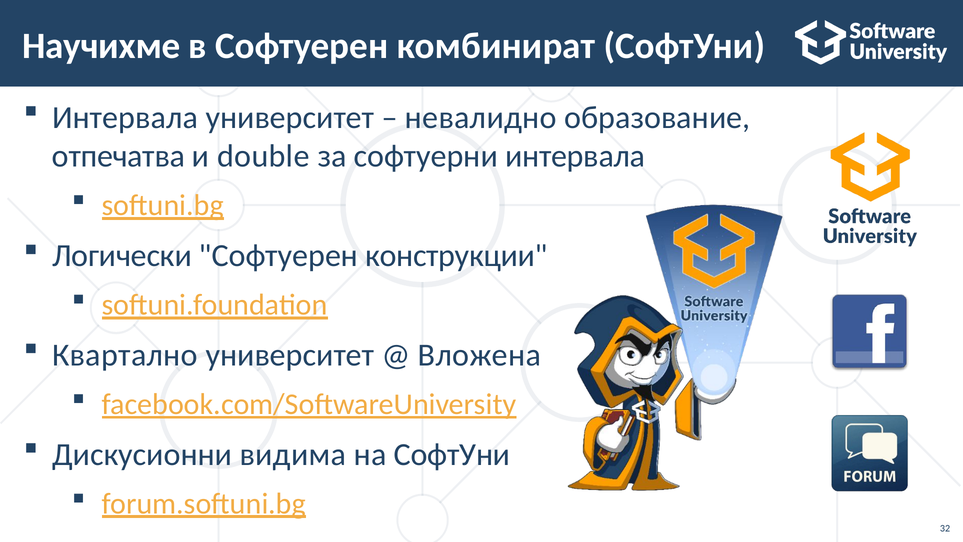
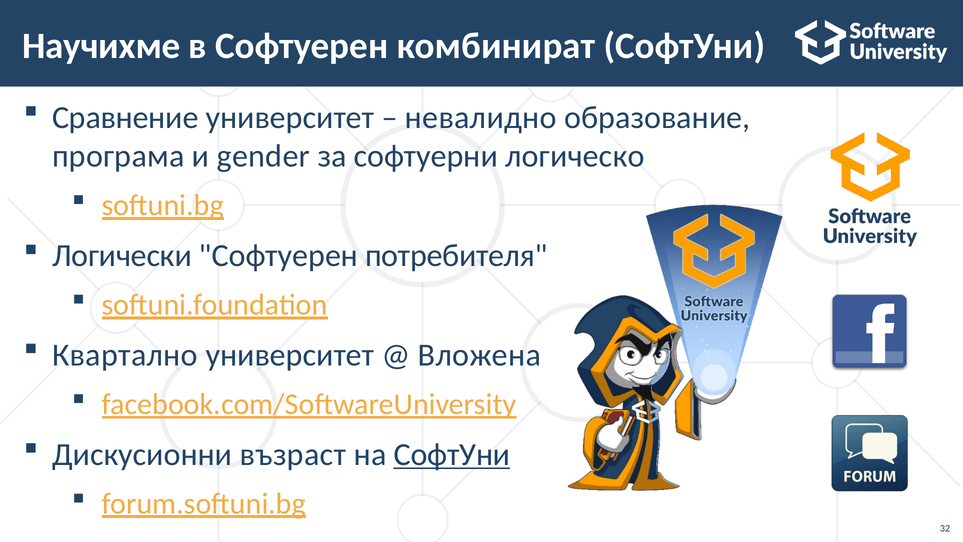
Интервала at (125, 118): Интервала -> Сравнение
отпечатва: отпечатва -> програма
double: double -> gender
софтуерни интервала: интервала -> логическо
конструкции: конструкции -> потребителя
видима: видима -> възраст
СофтУни at (452, 454) underline: none -> present
